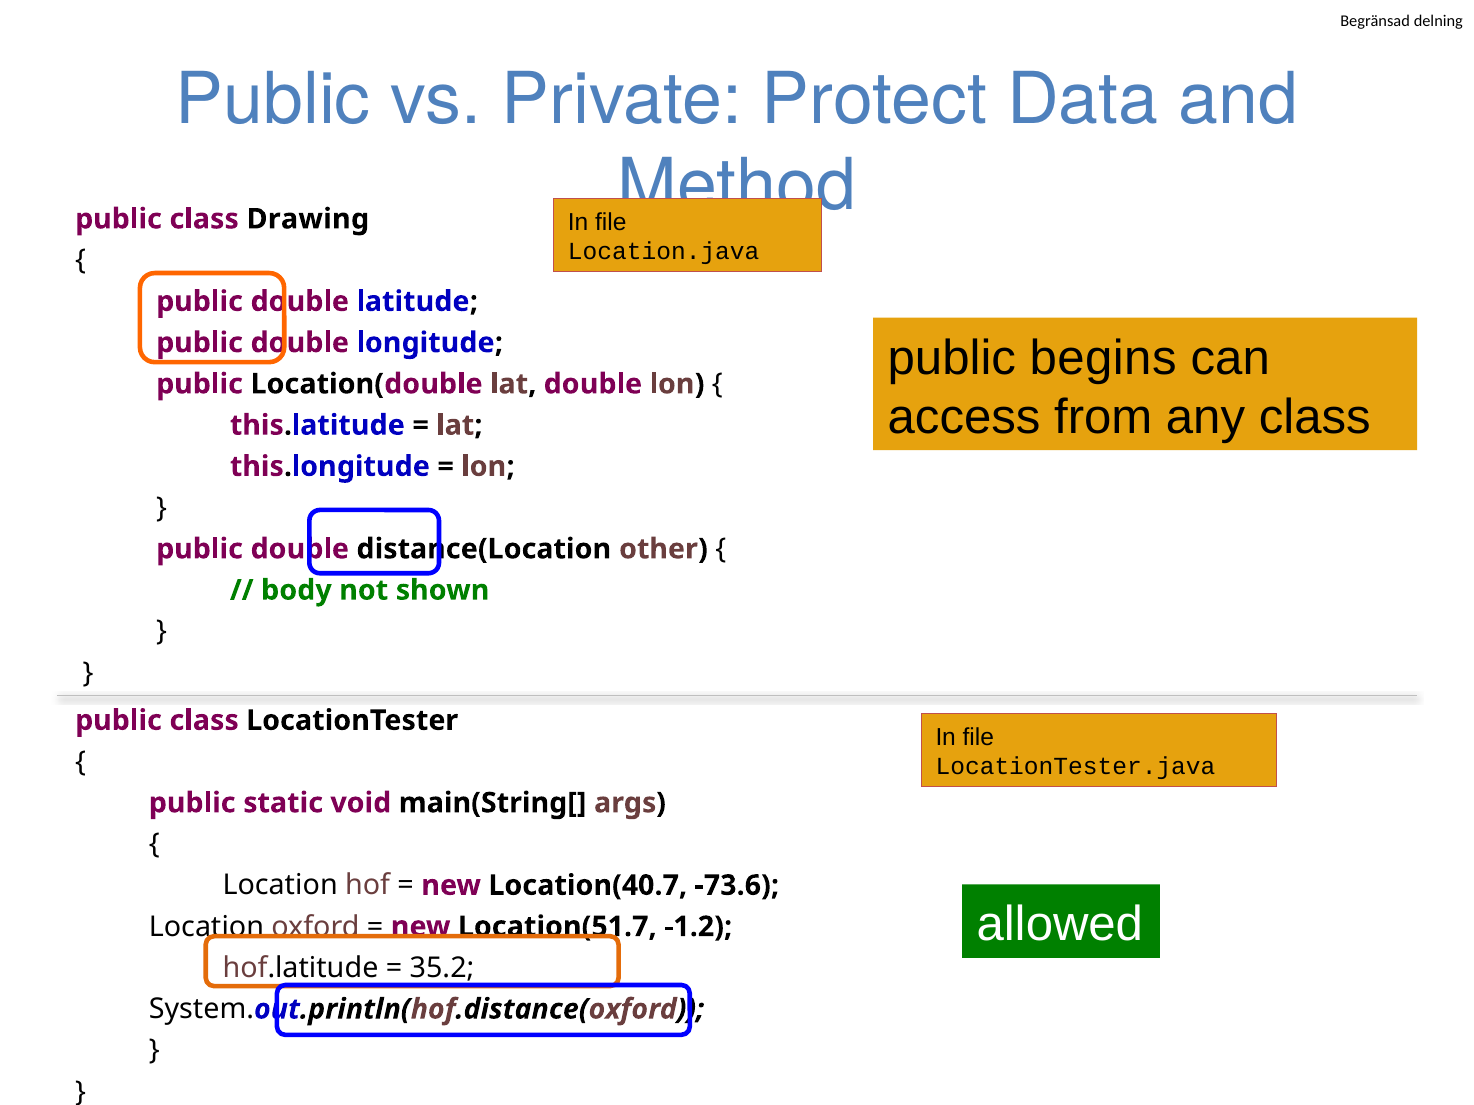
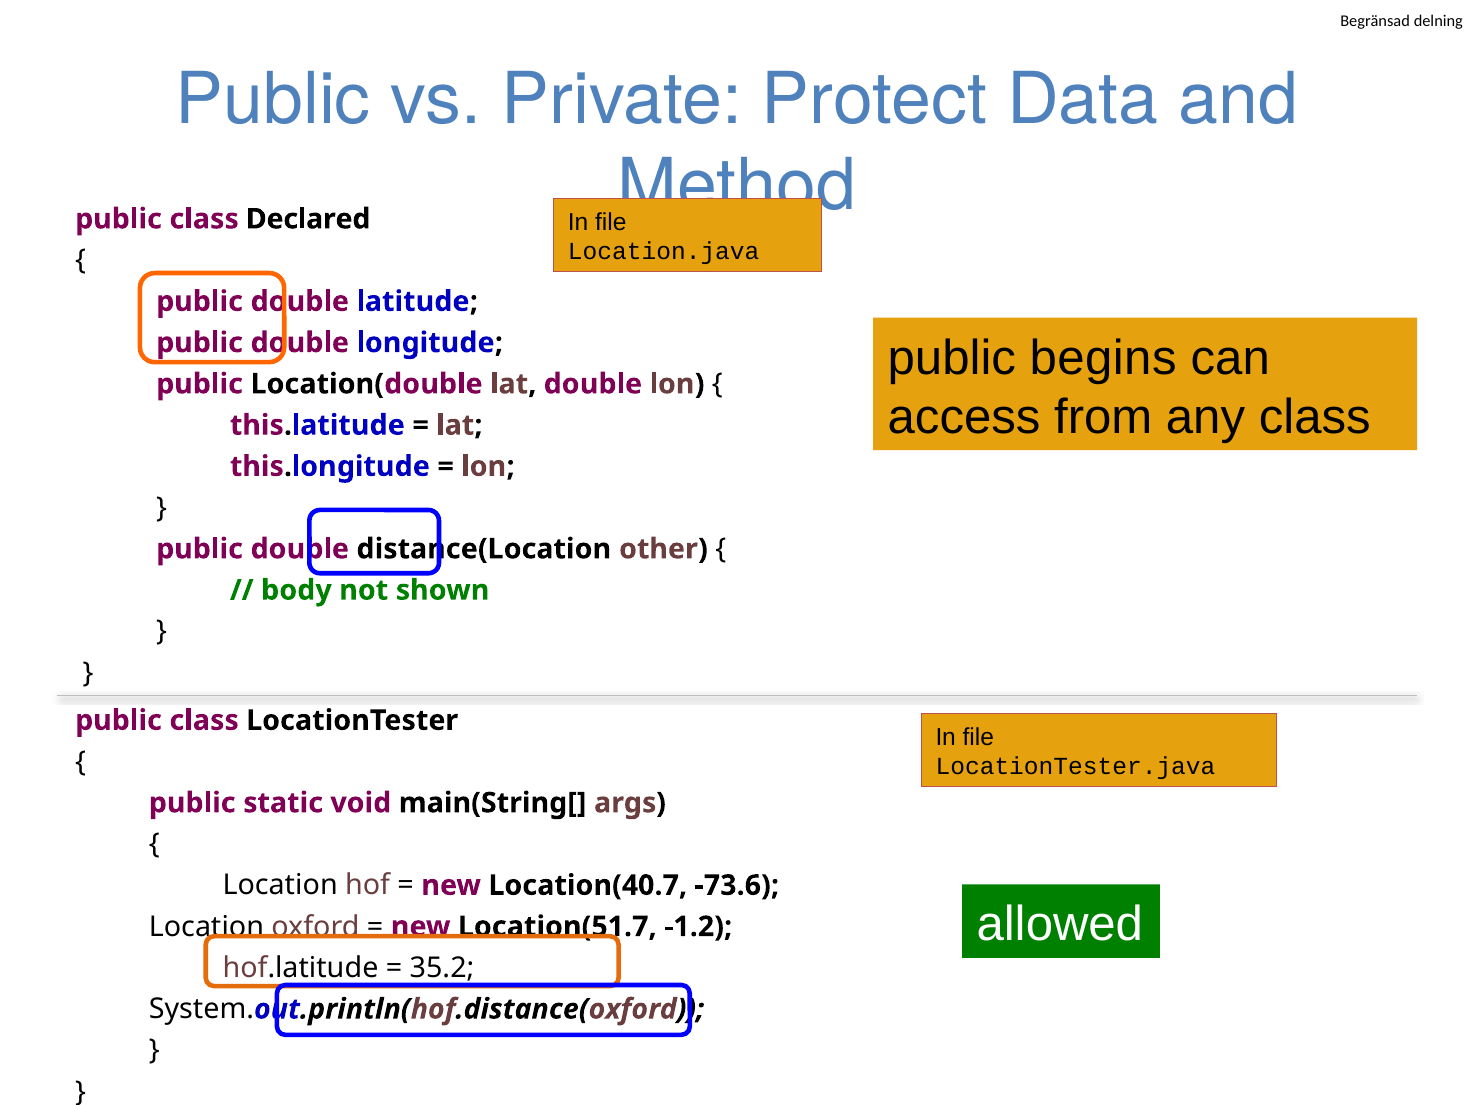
Drawing: Drawing -> Declared
